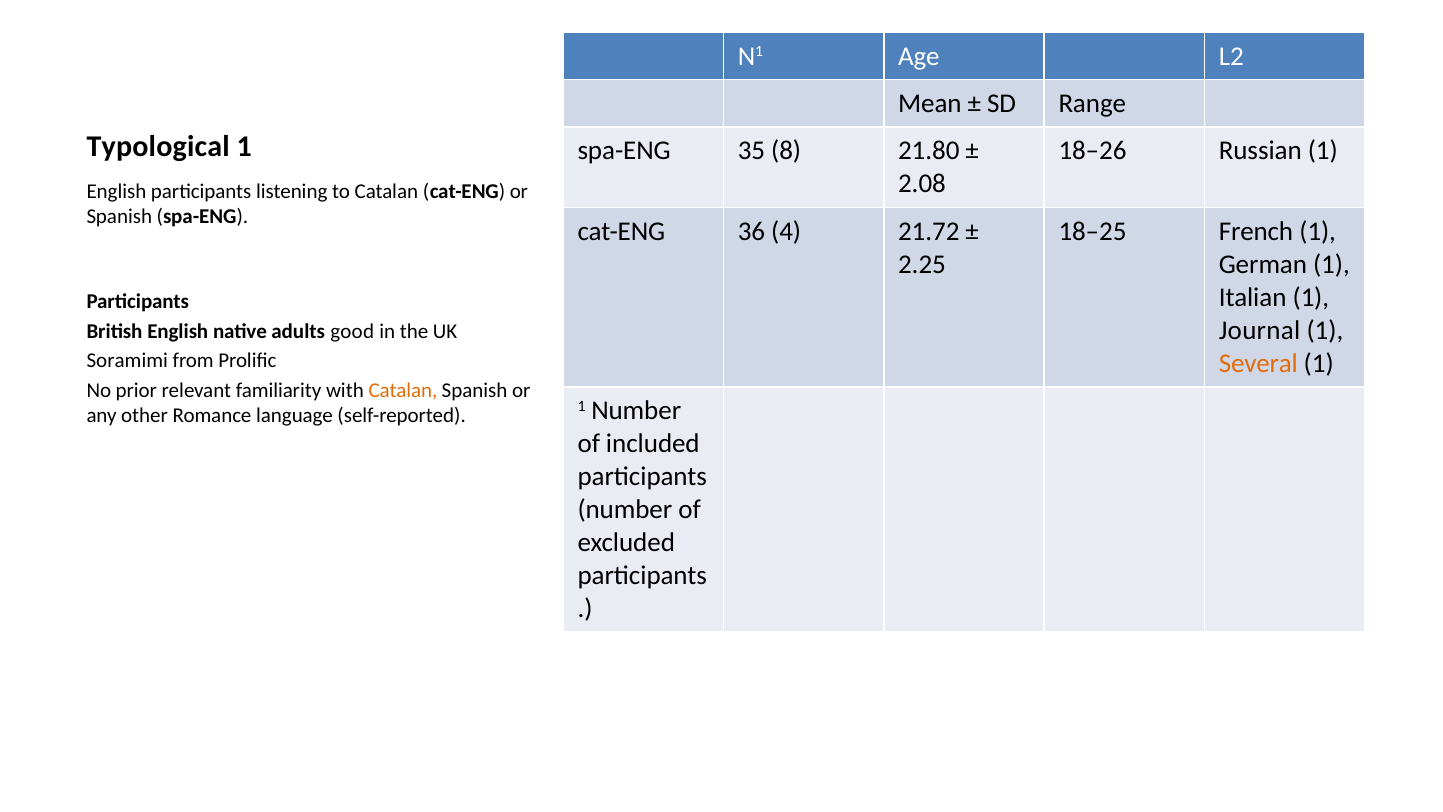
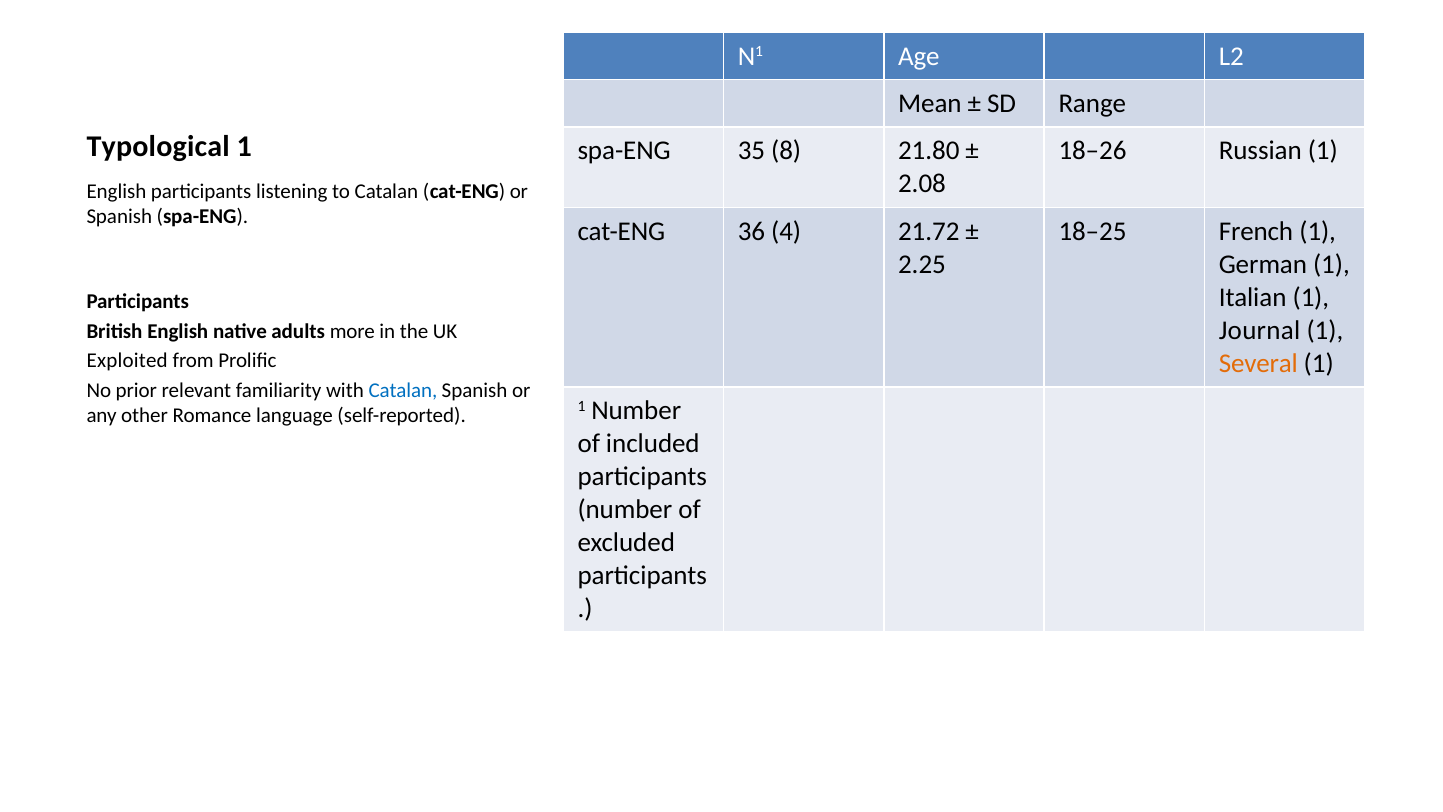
good: good -> more
Soramimi: Soramimi -> Exploited
Catalan at (403, 390) colour: orange -> blue
